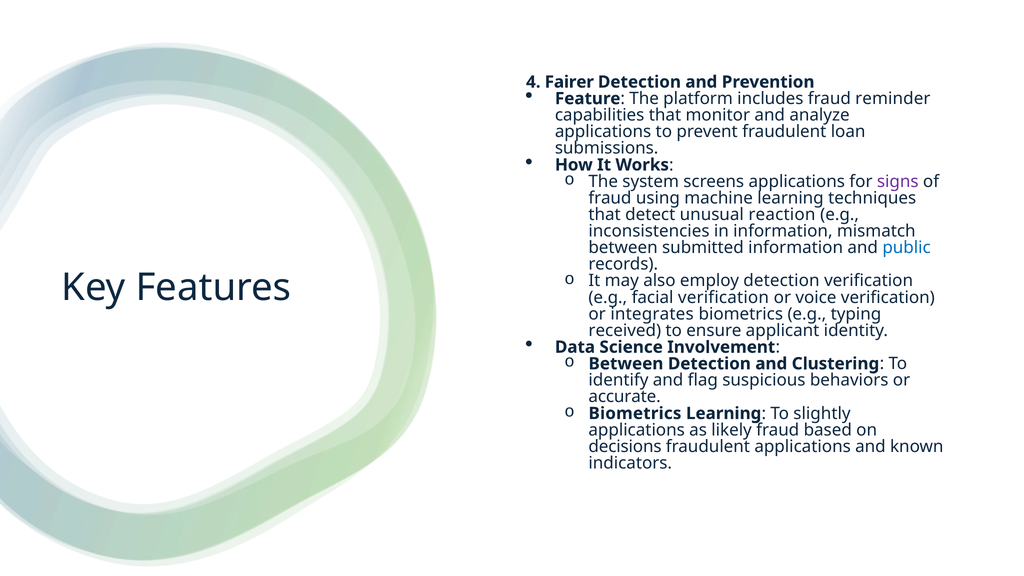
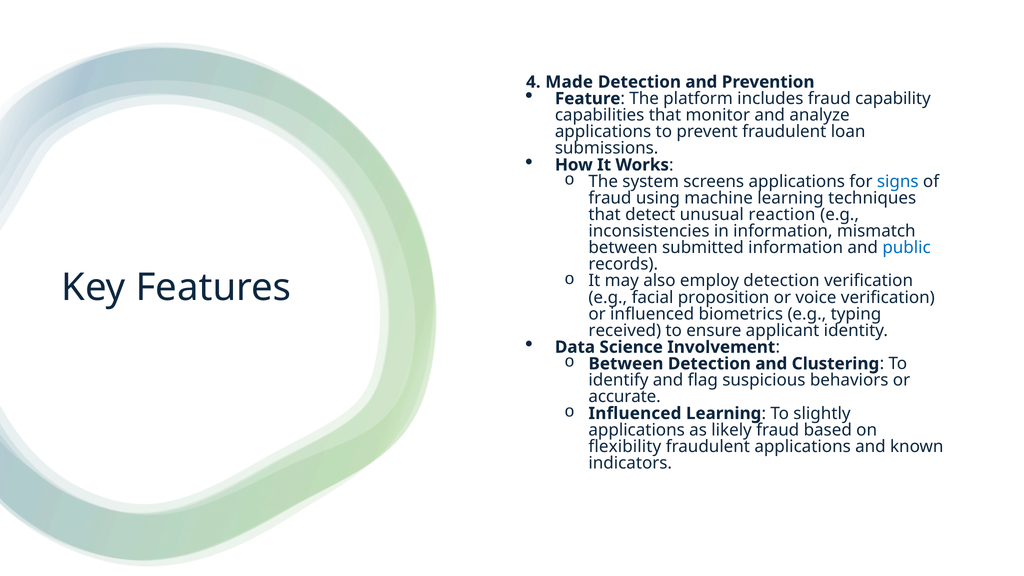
Fairer: Fairer -> Made
reminder: reminder -> capability
signs colour: purple -> blue
facial verification: verification -> proposition
or integrates: integrates -> influenced
Biometrics at (635, 413): Biometrics -> Influenced
decisions: decisions -> flexibility
